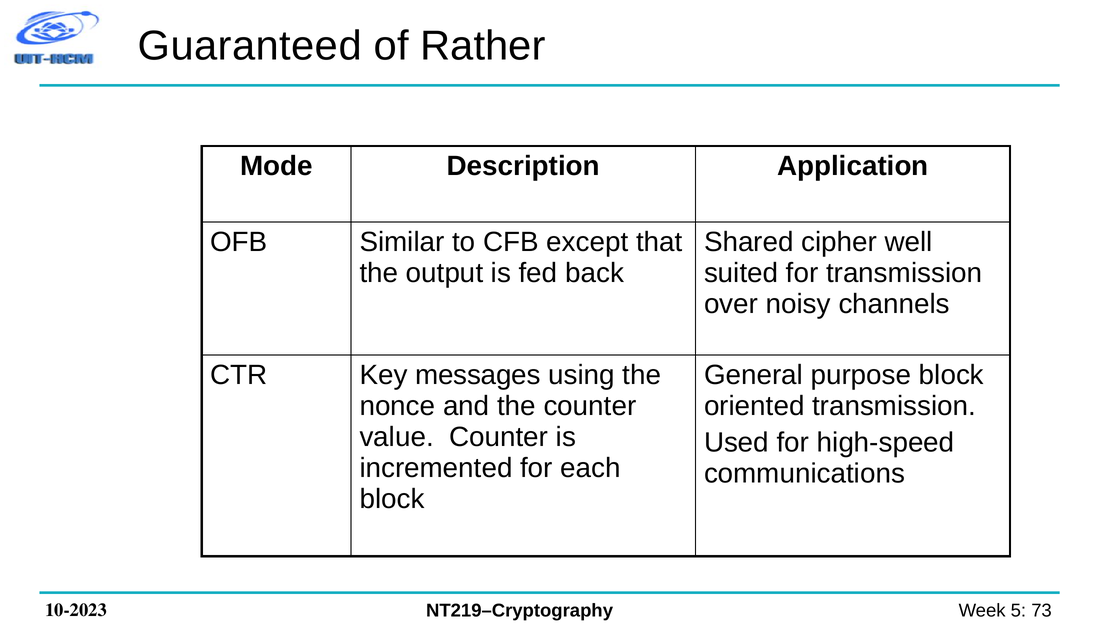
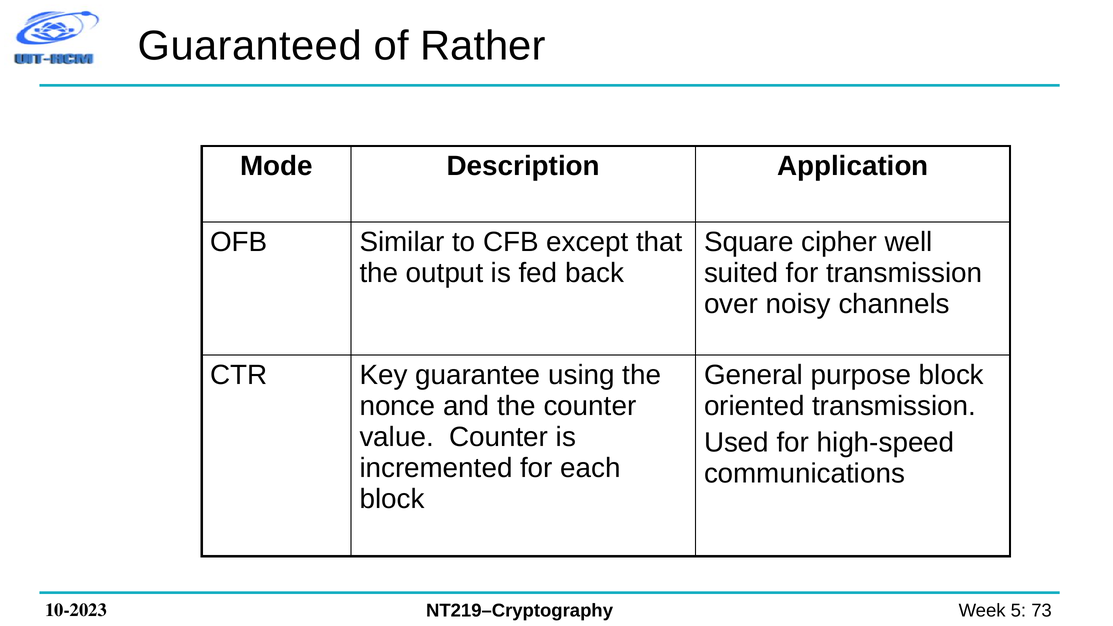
Shared: Shared -> Square
messages: messages -> guarantee
